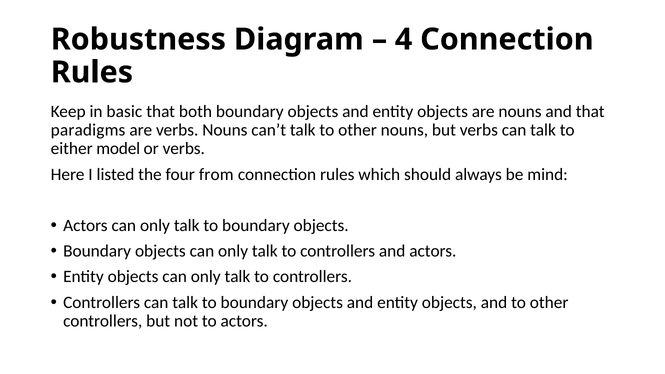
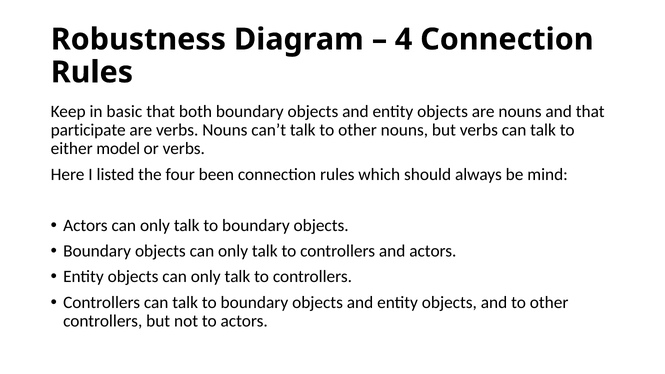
paradigms: paradigms -> participate
from: from -> been
